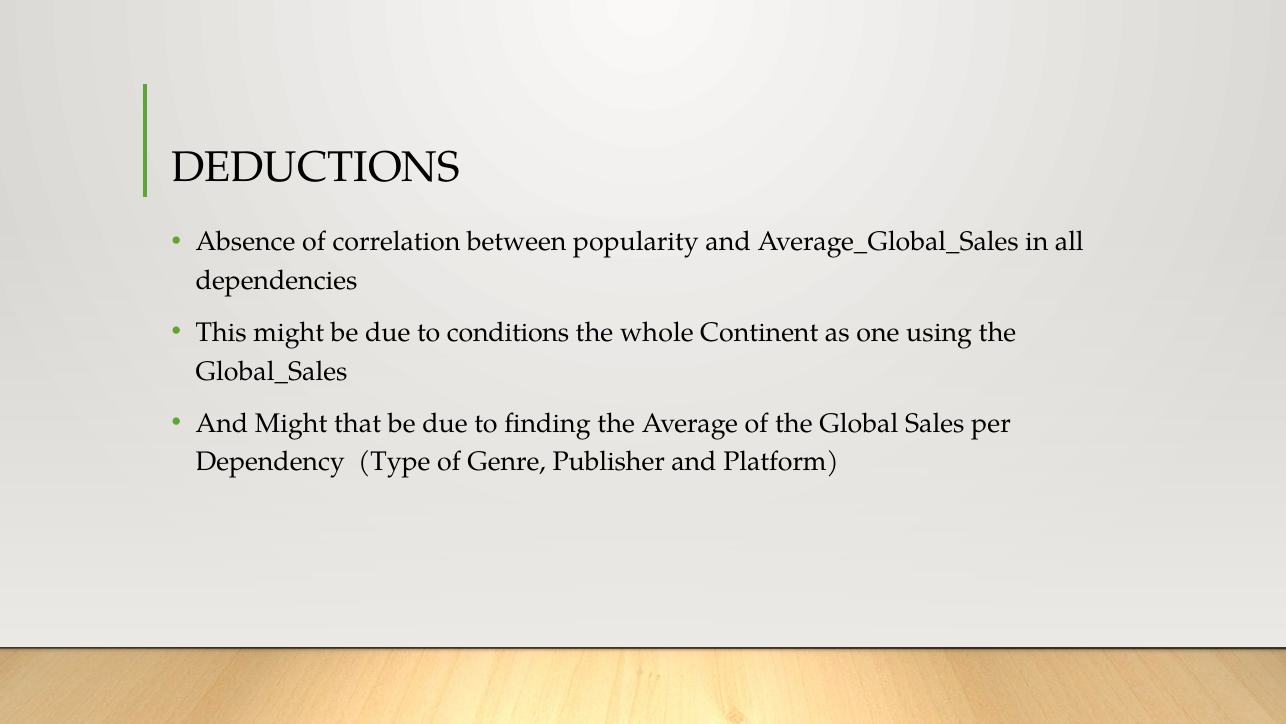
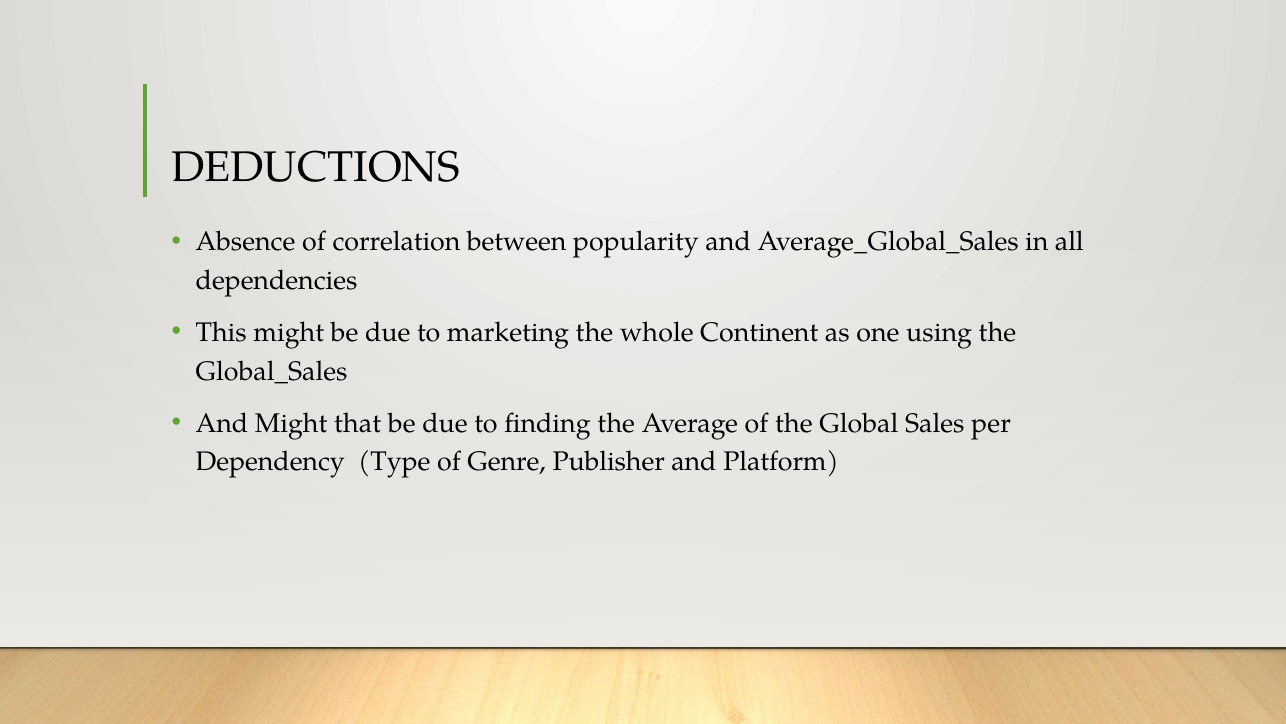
conditions: conditions -> marketing
